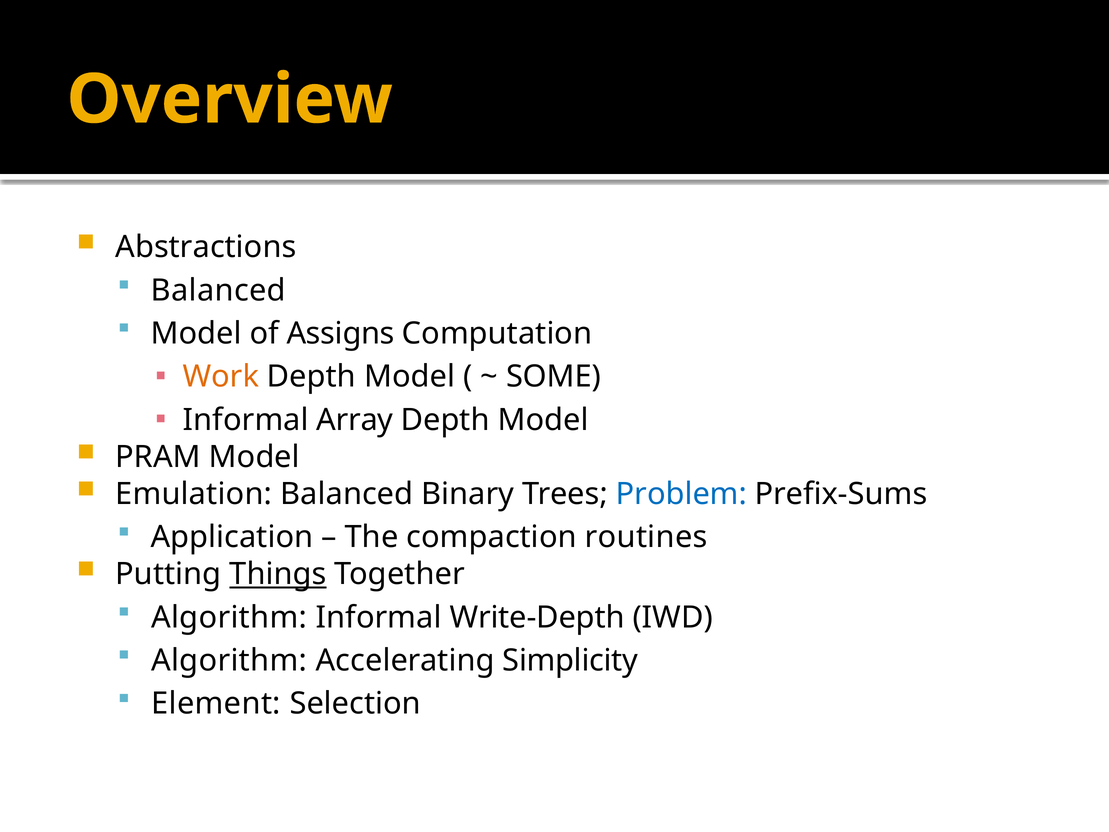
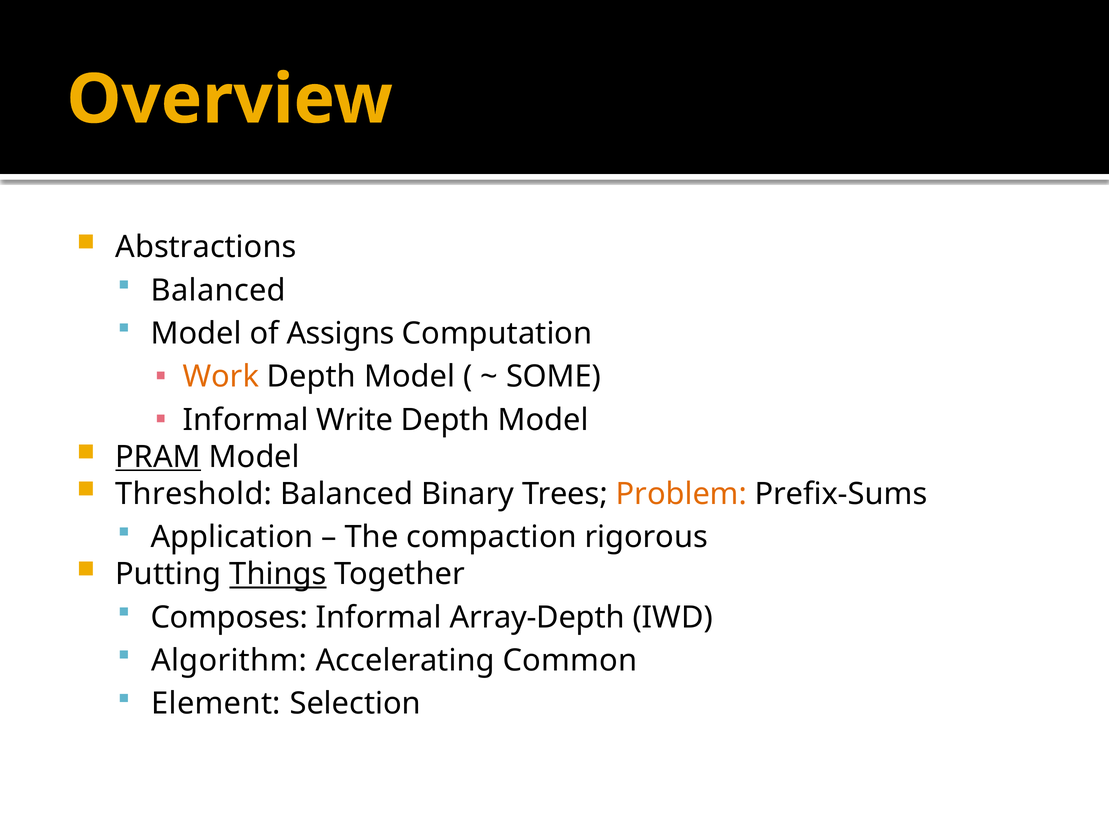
Array: Array -> Write
PRAM underline: none -> present
Emulation: Emulation -> Threshold
Problem colour: blue -> orange
routines: routines -> rigorous
Algorithm at (229, 617): Algorithm -> Composes
Write-Depth: Write-Depth -> Array-Depth
Simplicity: Simplicity -> Common
